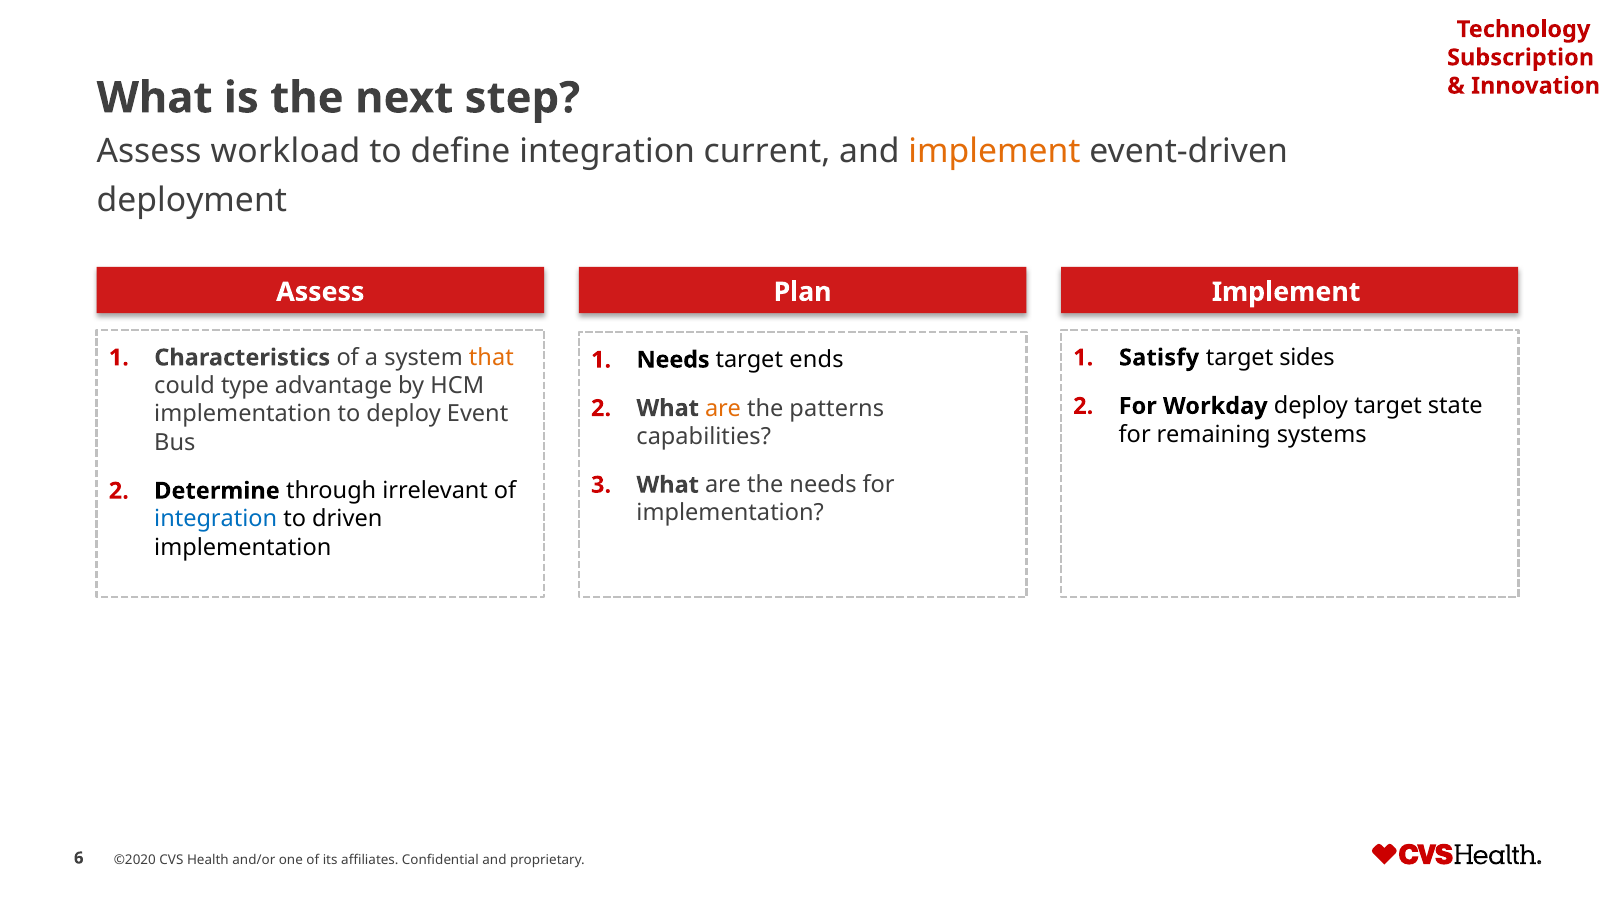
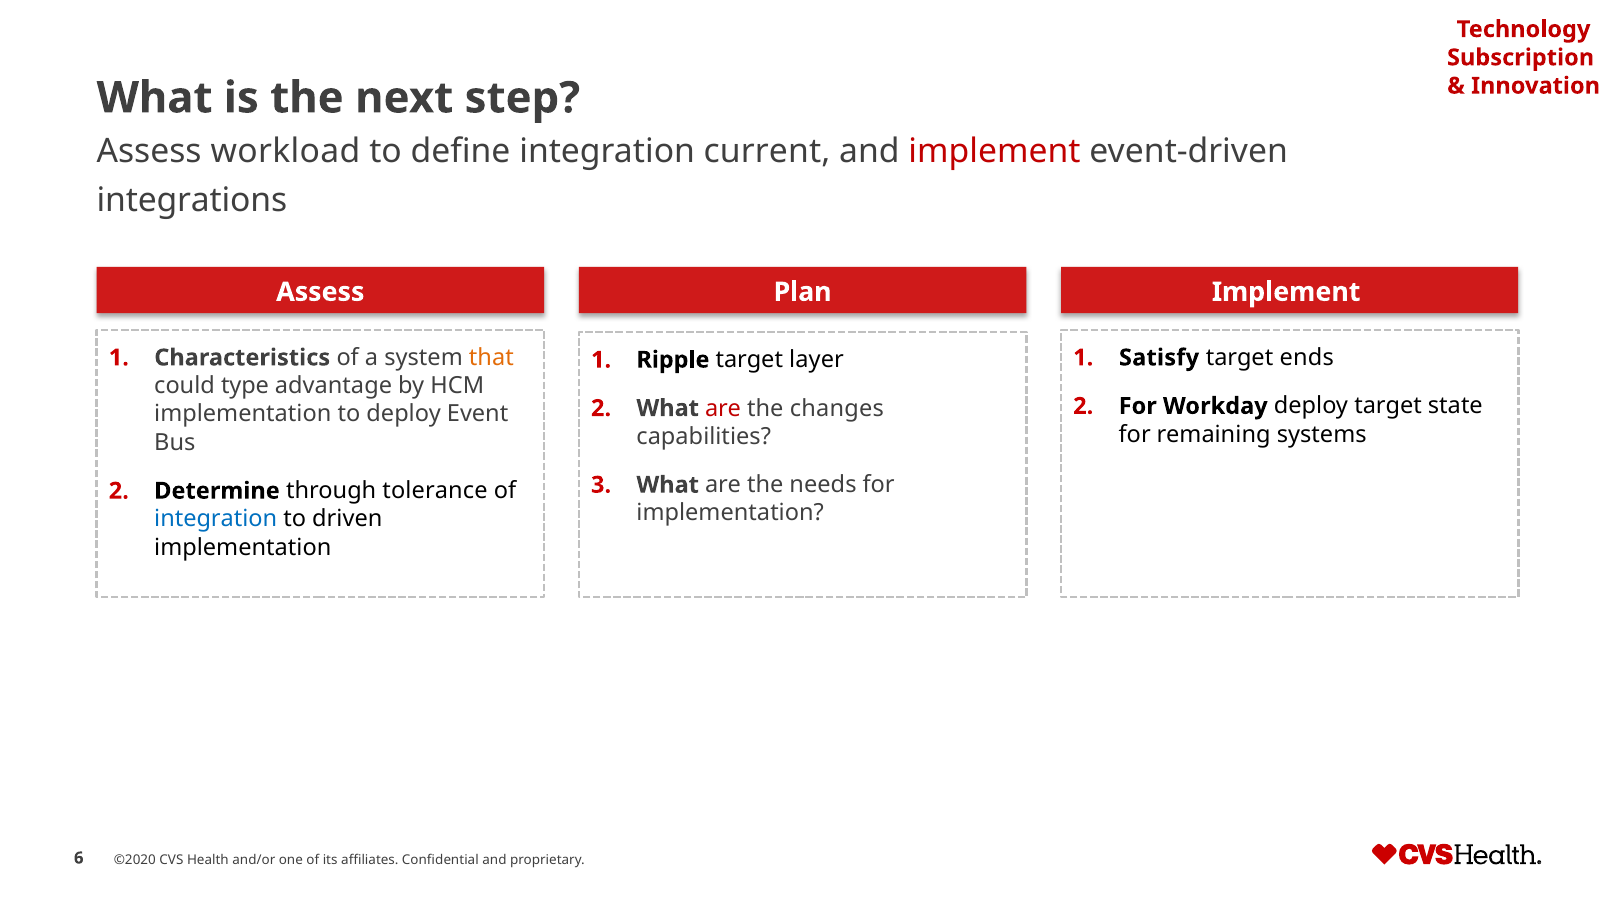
implement at (995, 152) colour: orange -> red
deployment: deployment -> integrations
sides: sides -> ends
Needs at (673, 360): Needs -> Ripple
ends: ends -> layer
are at (723, 408) colour: orange -> red
patterns: patterns -> changes
irrelevant: irrelevant -> tolerance
